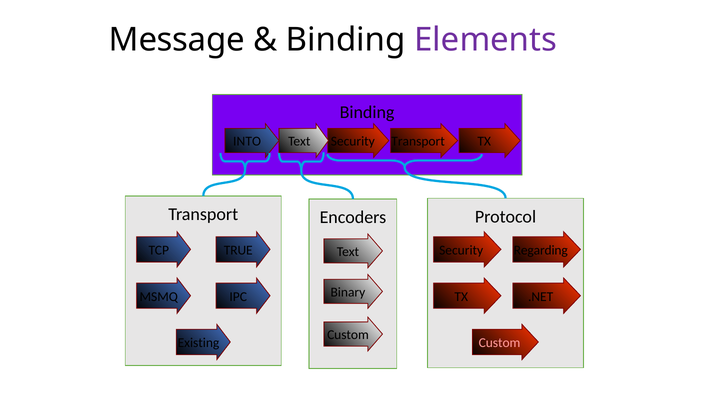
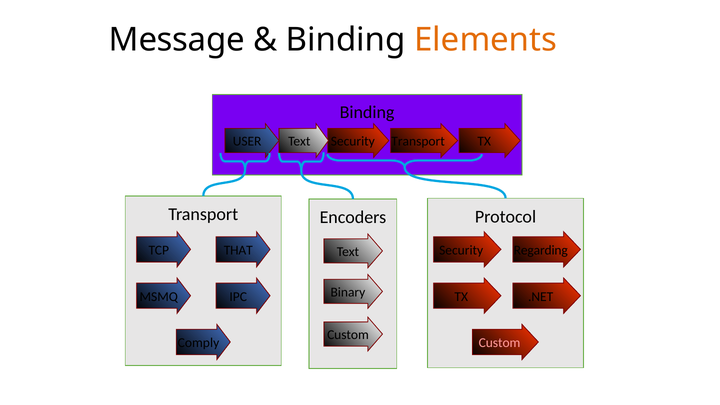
Elements colour: purple -> orange
INTO: INTO -> USER
TRUE: TRUE -> THAT
Existing: Existing -> Comply
